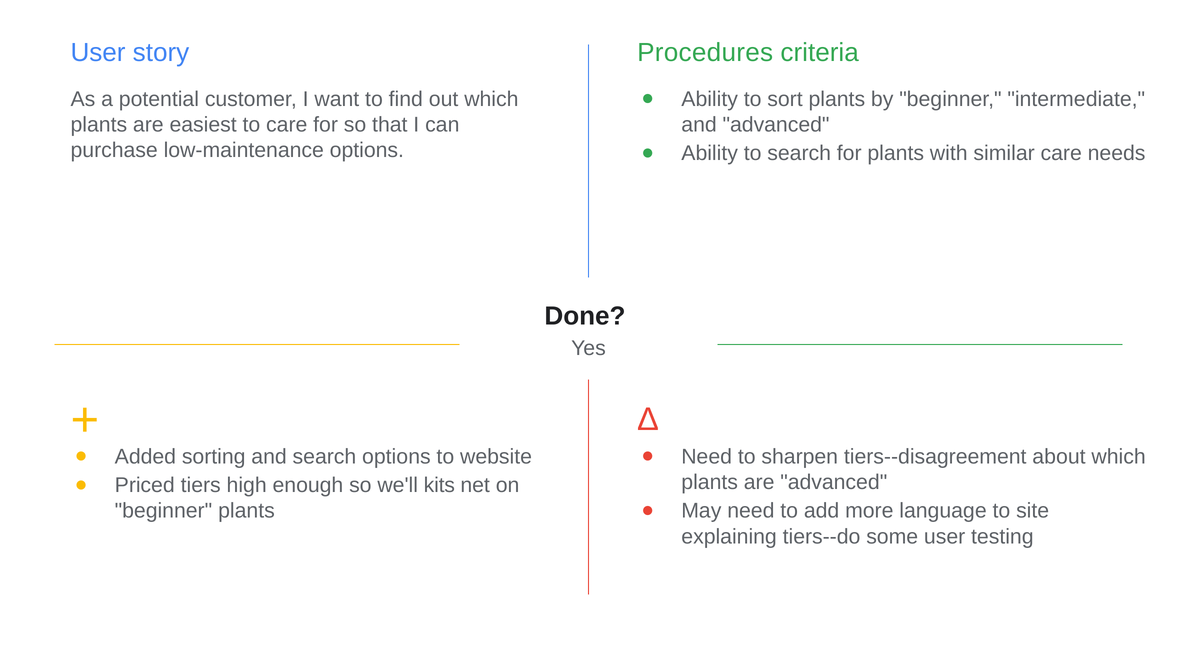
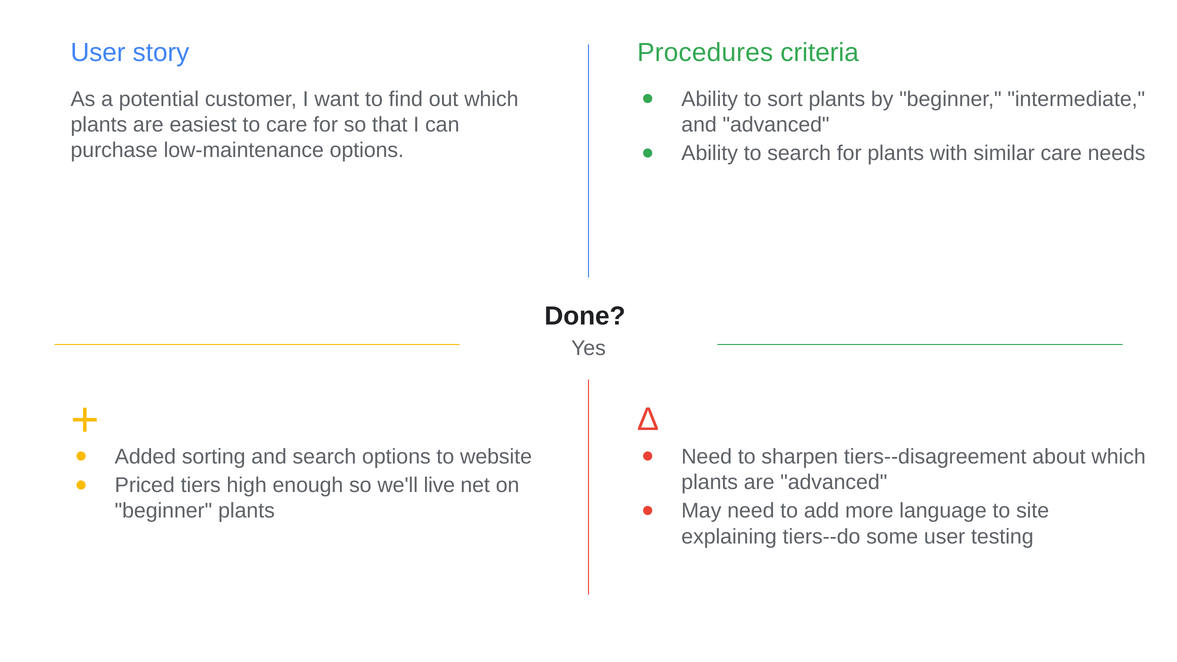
kits: kits -> live
